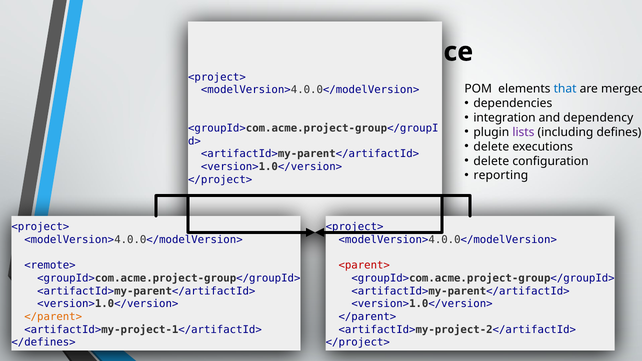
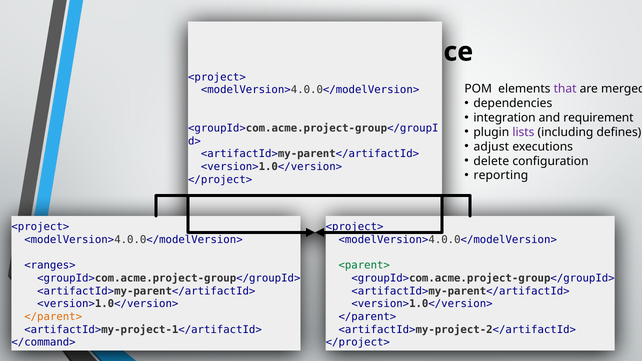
that colour: blue -> purple
dependency: dependency -> requirement
delete at (491, 147): delete -> adjust
<remote>: <remote> -> <ranges>
<parent> colour: red -> green
</defines>: </defines> -> </command>
